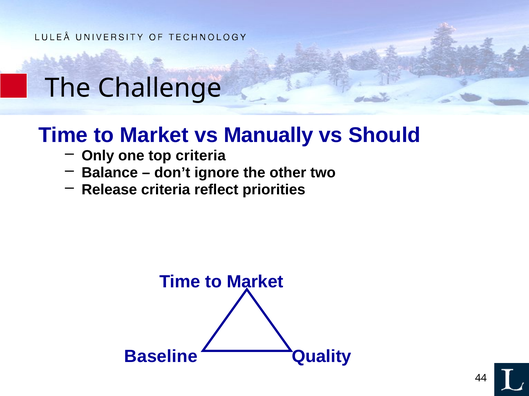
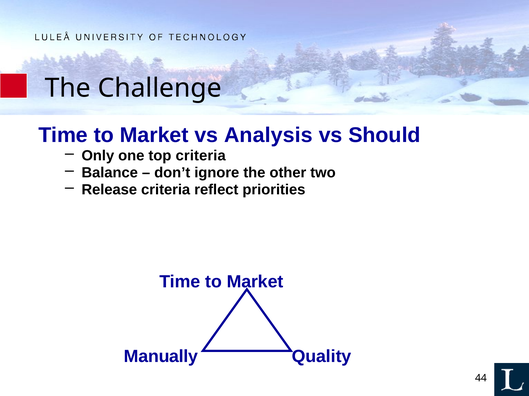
Manually: Manually -> Analysis
Baseline: Baseline -> Manually
